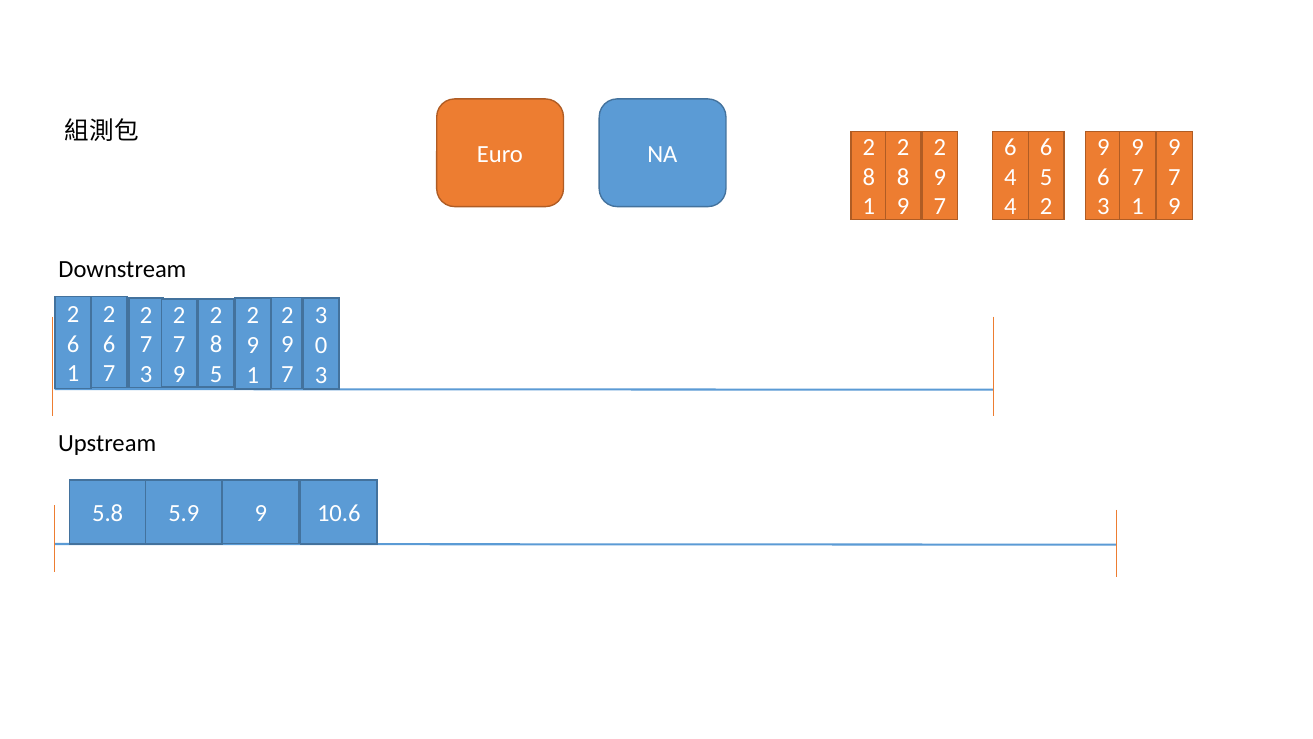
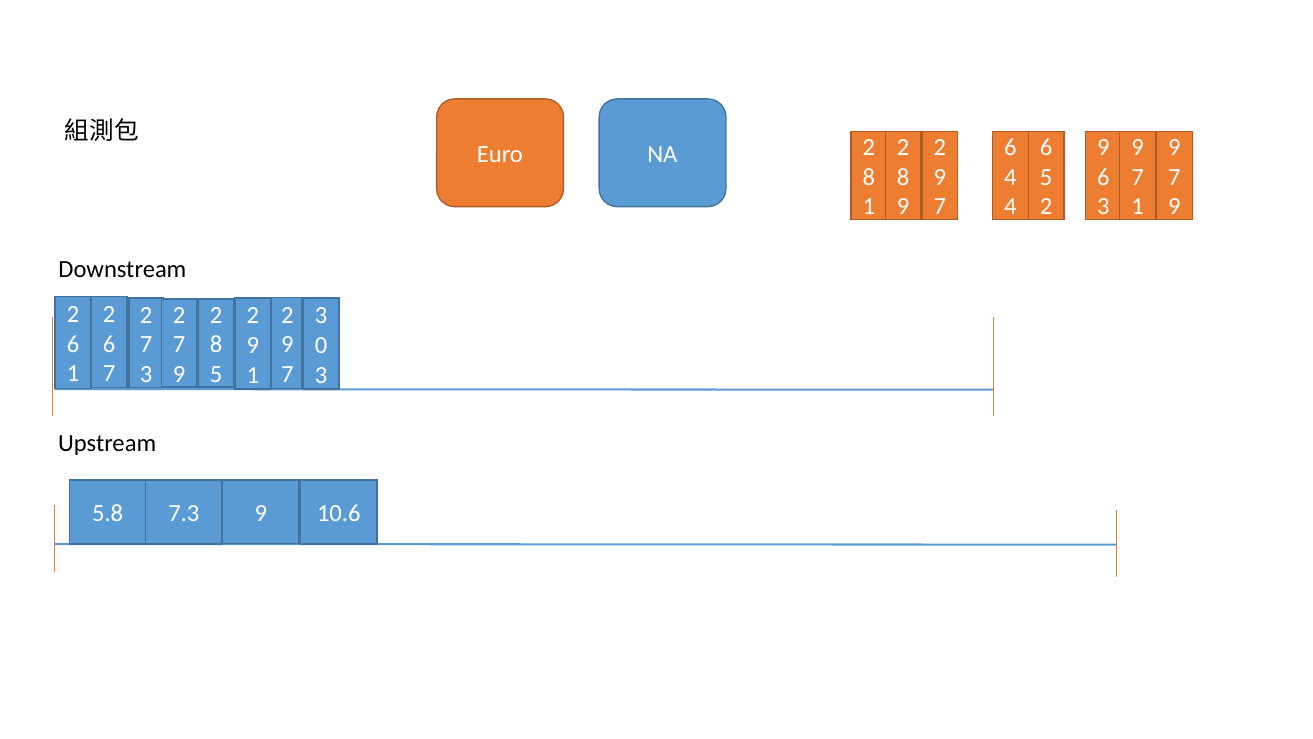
5.9: 5.9 -> 7.3
